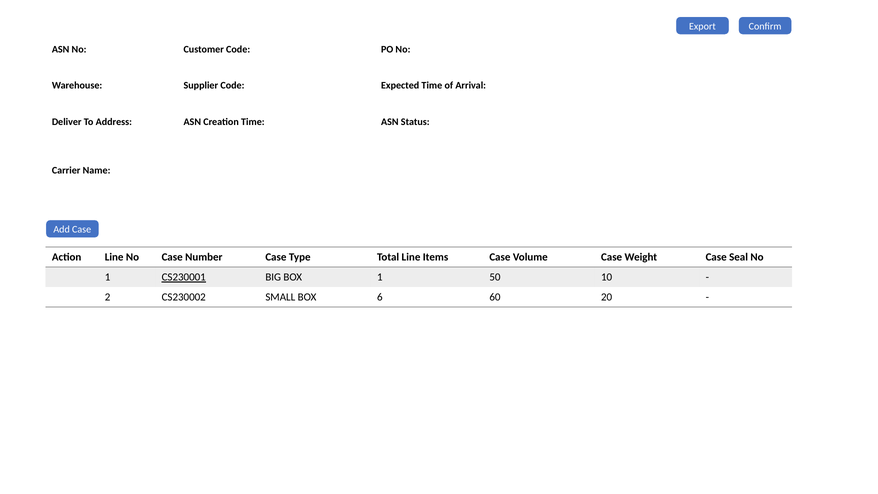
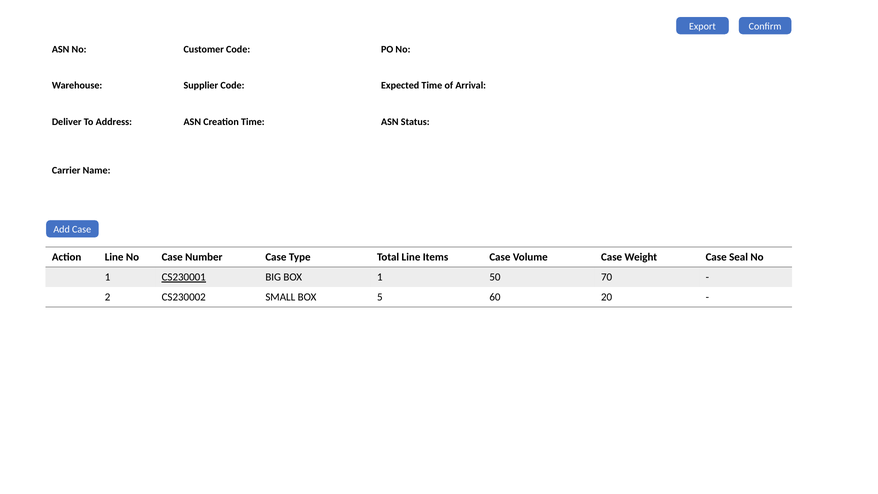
10: 10 -> 70
6: 6 -> 5
